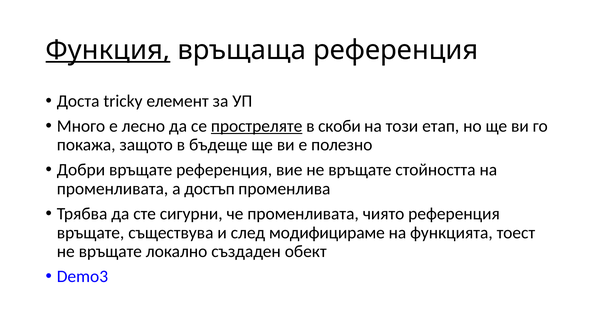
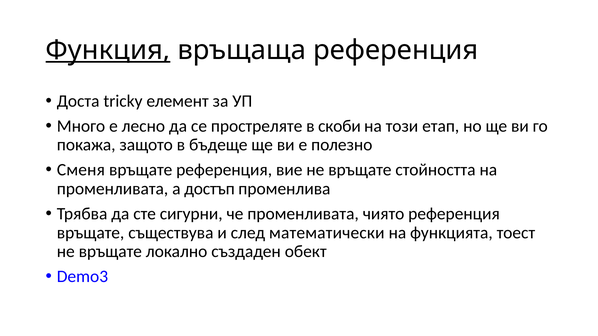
простреляте underline: present -> none
Добри: Добри -> Сменя
модифицираме: модифицираме -> математически
